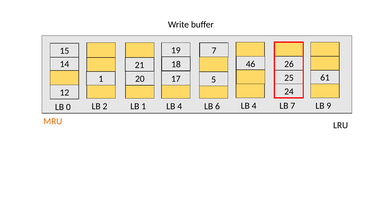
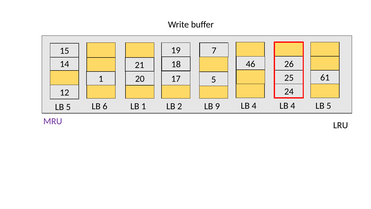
2: 2 -> 6
1 LB 4: 4 -> 2
6: 6 -> 9
4 LB 7: 7 -> 4
9 at (329, 106): 9 -> 5
0 at (68, 107): 0 -> 5
MRU colour: orange -> purple
